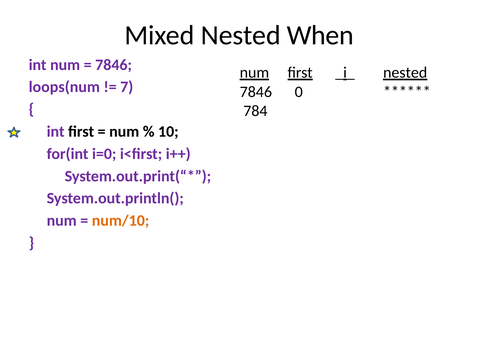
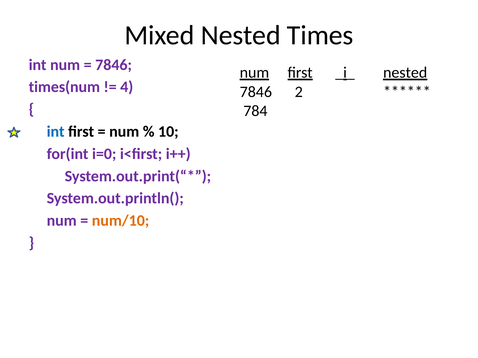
When: When -> Times
loops(num: loops(num -> times(num
7: 7 -> 4
0: 0 -> 2
int at (56, 132) colour: purple -> blue
